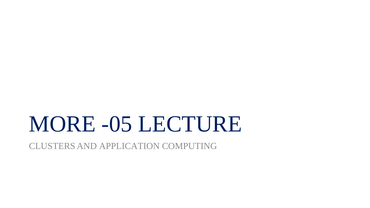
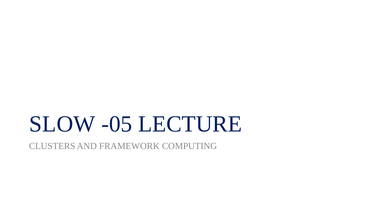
MORE: MORE -> SLOW
APPLICATION: APPLICATION -> FRAMEWORK
